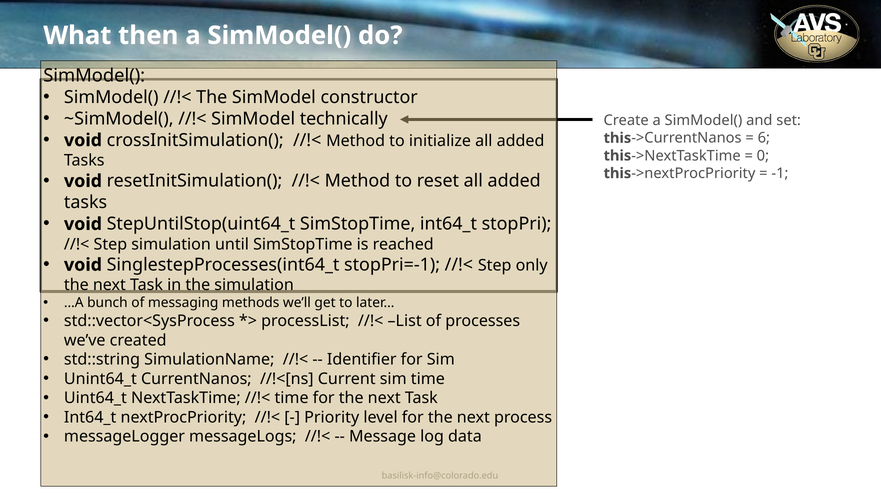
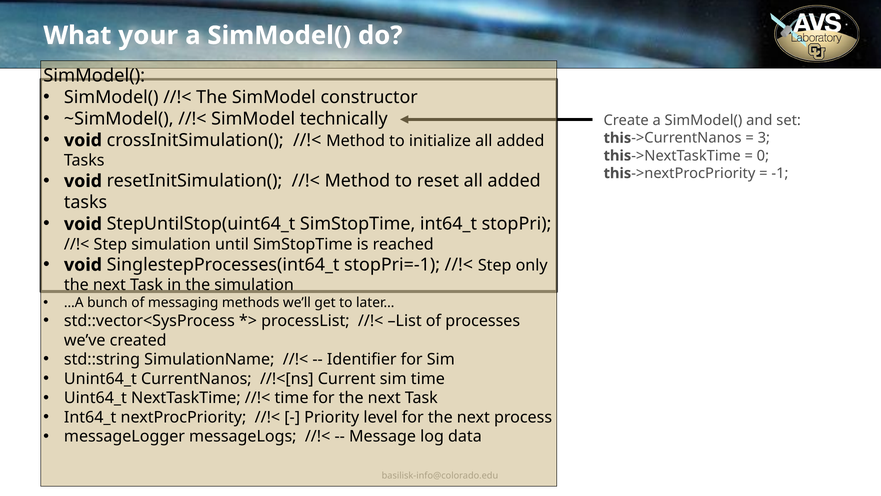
then: then -> your
6: 6 -> 3
